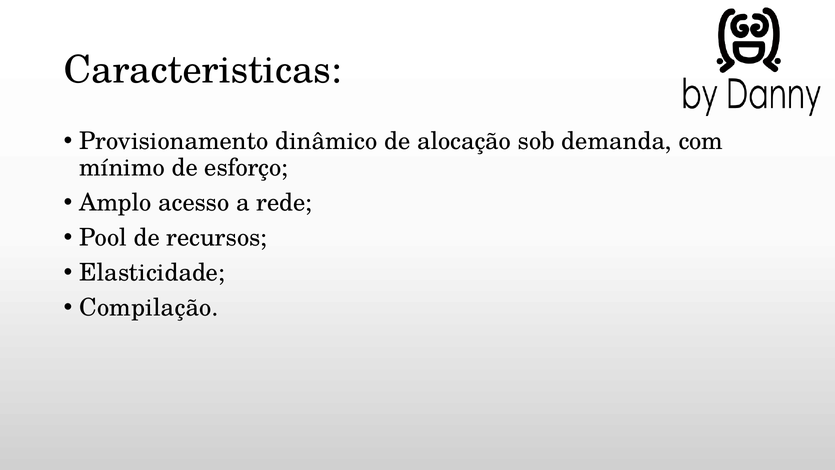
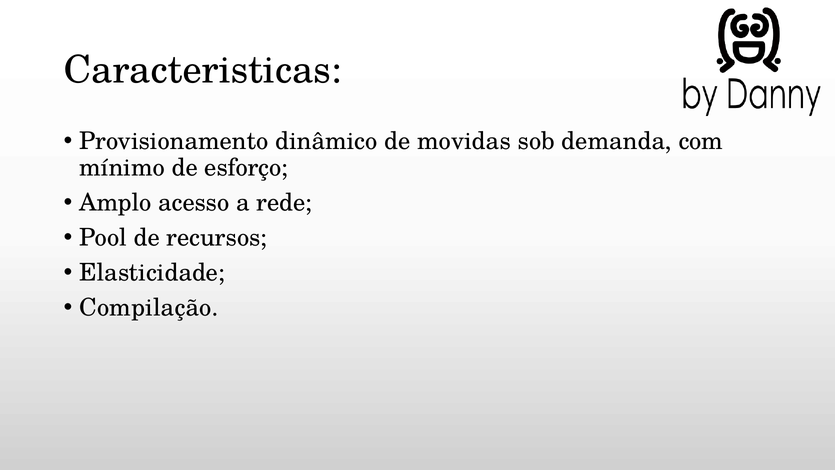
alocação: alocação -> movidas
